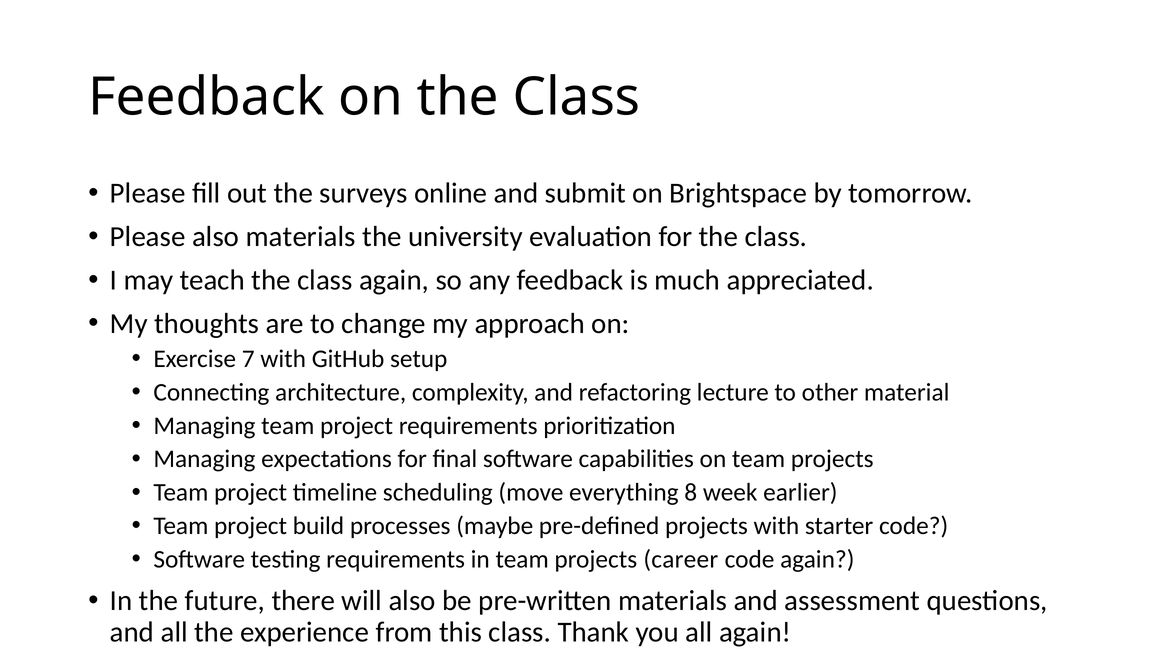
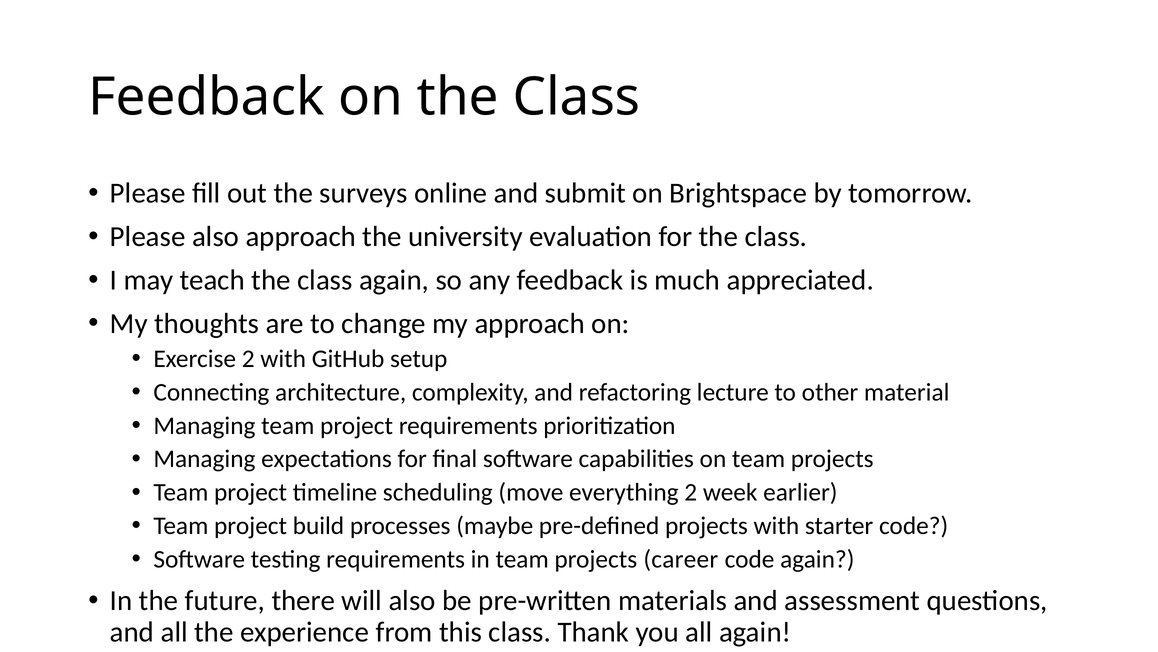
also materials: materials -> approach
Exercise 7: 7 -> 2
everything 8: 8 -> 2
